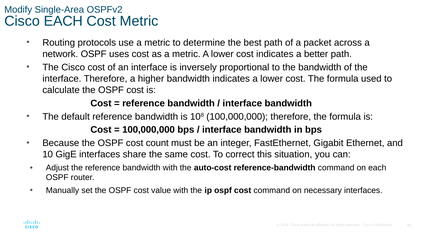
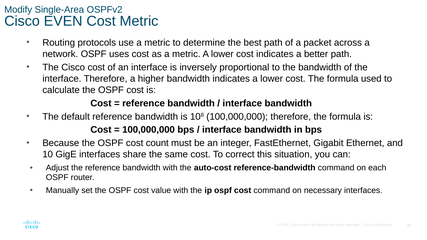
Cisco EACH: EACH -> EVEN
